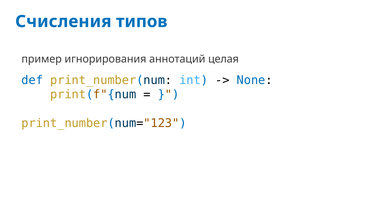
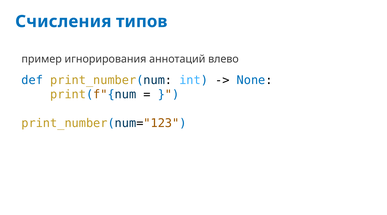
целая: целая -> влево
